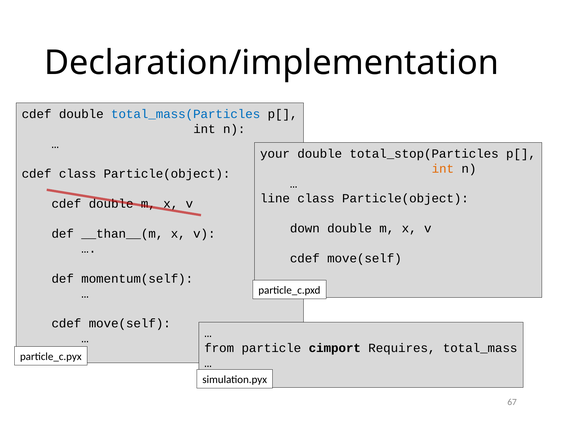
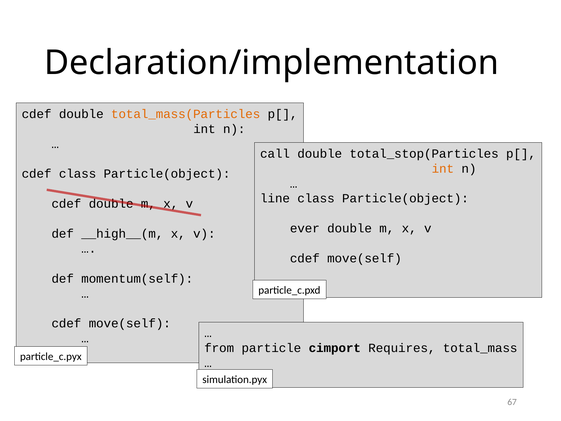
total_mass(Particles colour: blue -> orange
your: your -> call
down: down -> ever
__than__(m: __than__(m -> __high__(m
